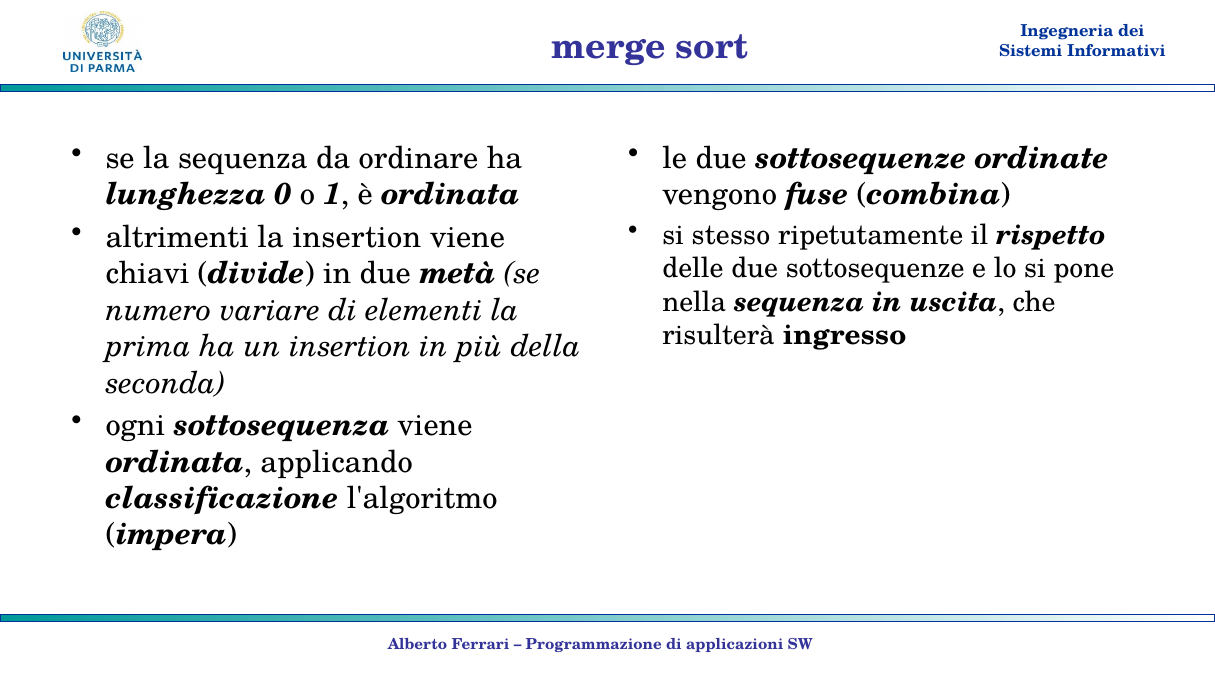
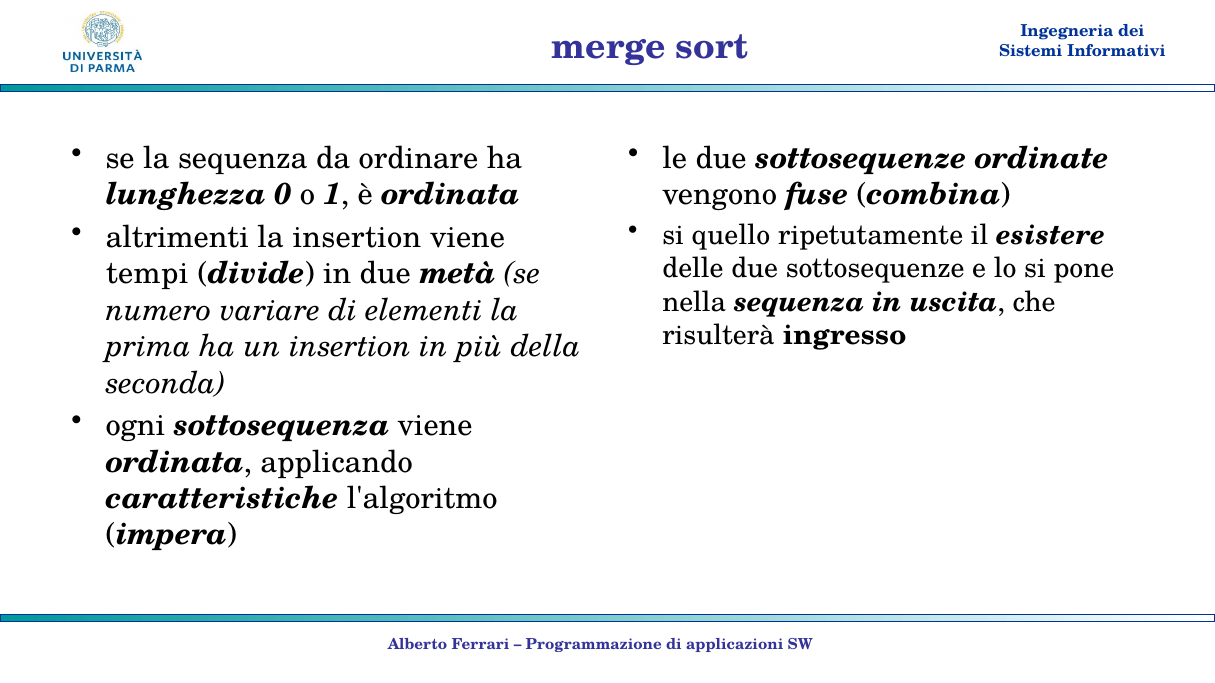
stesso: stesso -> quello
rispetto: rispetto -> esistere
chiavi: chiavi -> tempi
classificazione: classificazione -> caratteristiche
